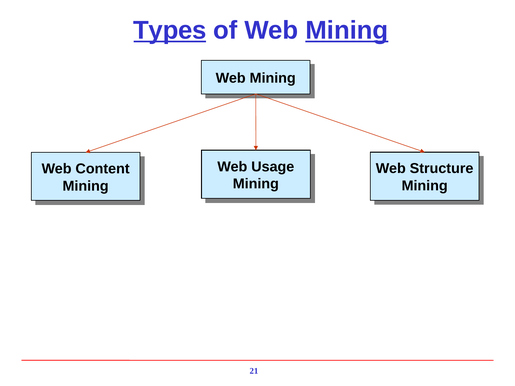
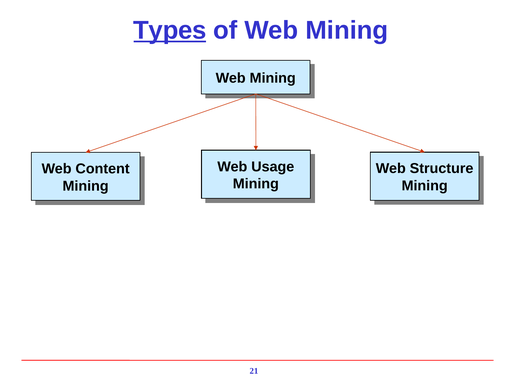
Mining at (347, 30) underline: present -> none
